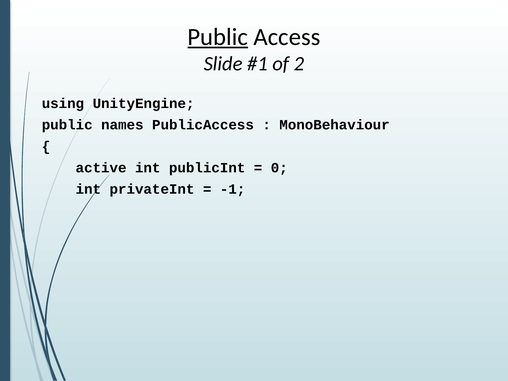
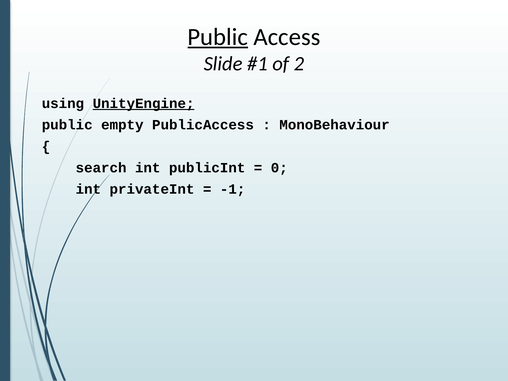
UnityEngine underline: none -> present
names: names -> empty
active: active -> search
